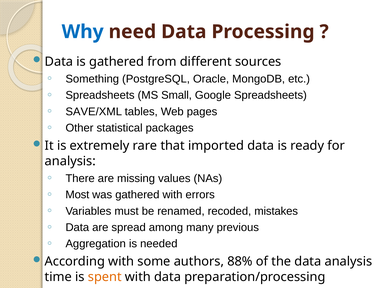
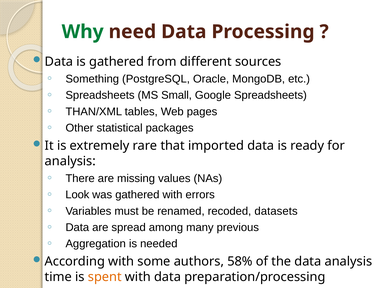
Why colour: blue -> green
SAVE/XML: SAVE/XML -> THAN/XML
Most: Most -> Look
mistakes: mistakes -> datasets
88%: 88% -> 58%
